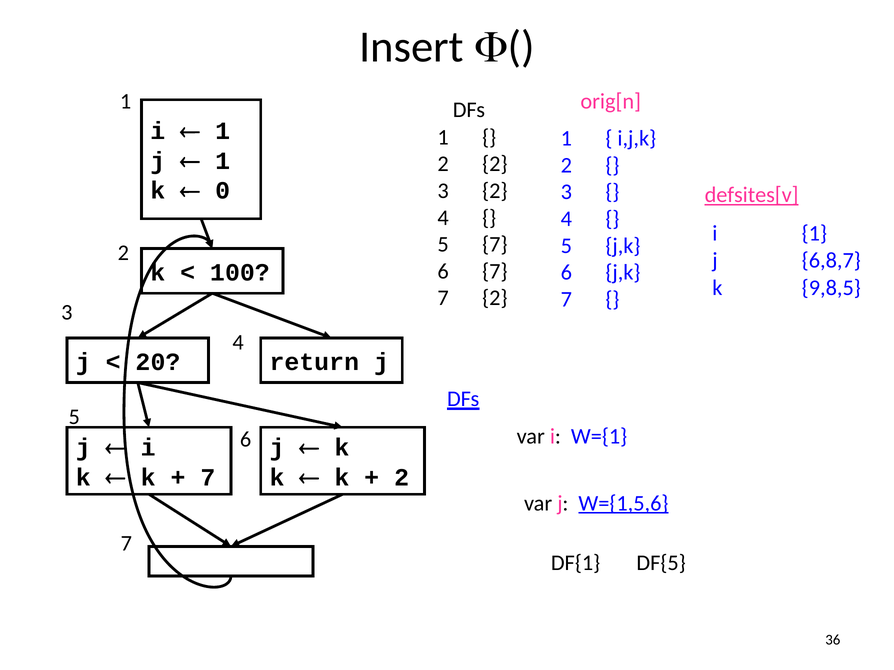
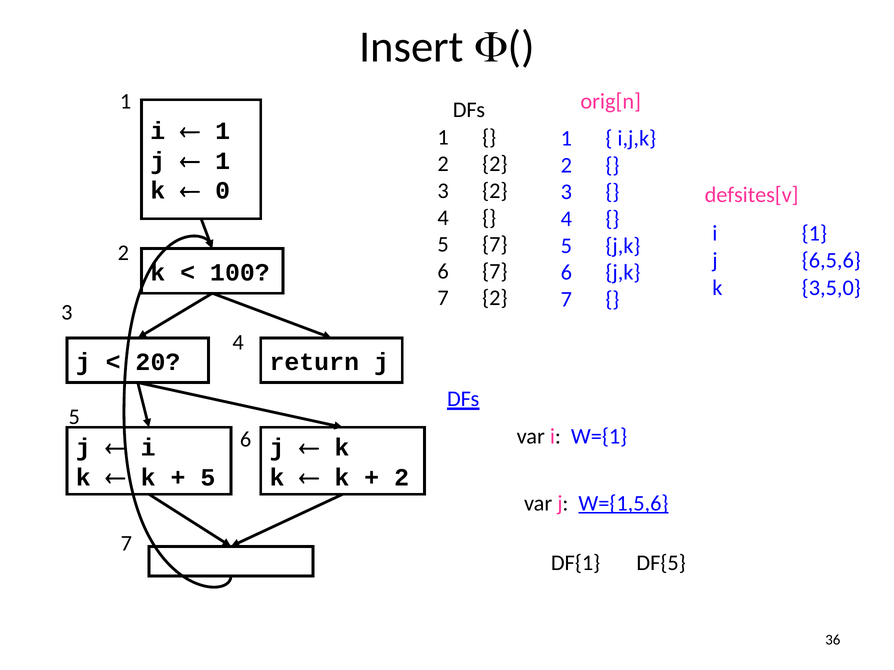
defsites[v underline: present -> none
6,8,7: 6,8,7 -> 6,5,6
9,8,5: 9,8,5 -> 3,5,0
7 at (208, 478): 7 -> 5
